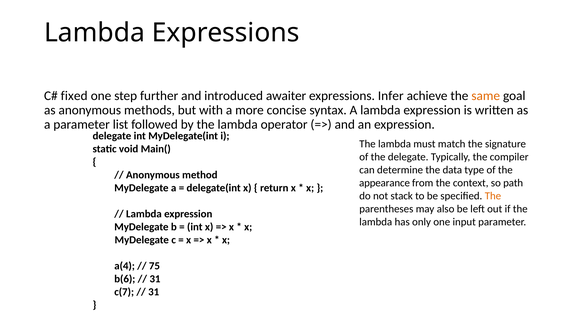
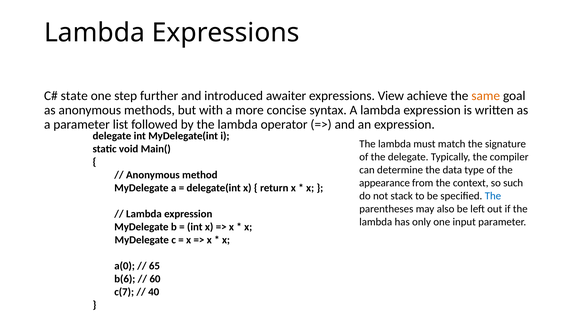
fixed: fixed -> state
Infer: Infer -> View
path: path -> such
The at (493, 196) colour: orange -> blue
a(4: a(4 -> a(0
75: 75 -> 65
31 at (155, 279): 31 -> 60
31 at (154, 292): 31 -> 40
